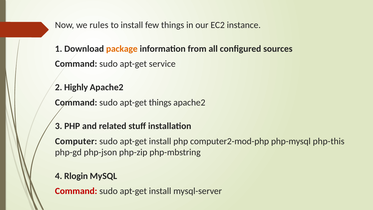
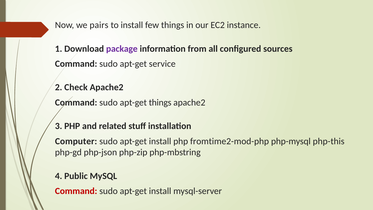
rules: rules -> pairs
package colour: orange -> purple
Highly: Highly -> Check
computer2-mod-php: computer2-mod-php -> fromtime2-mod-php
Rlogin: Rlogin -> Public
